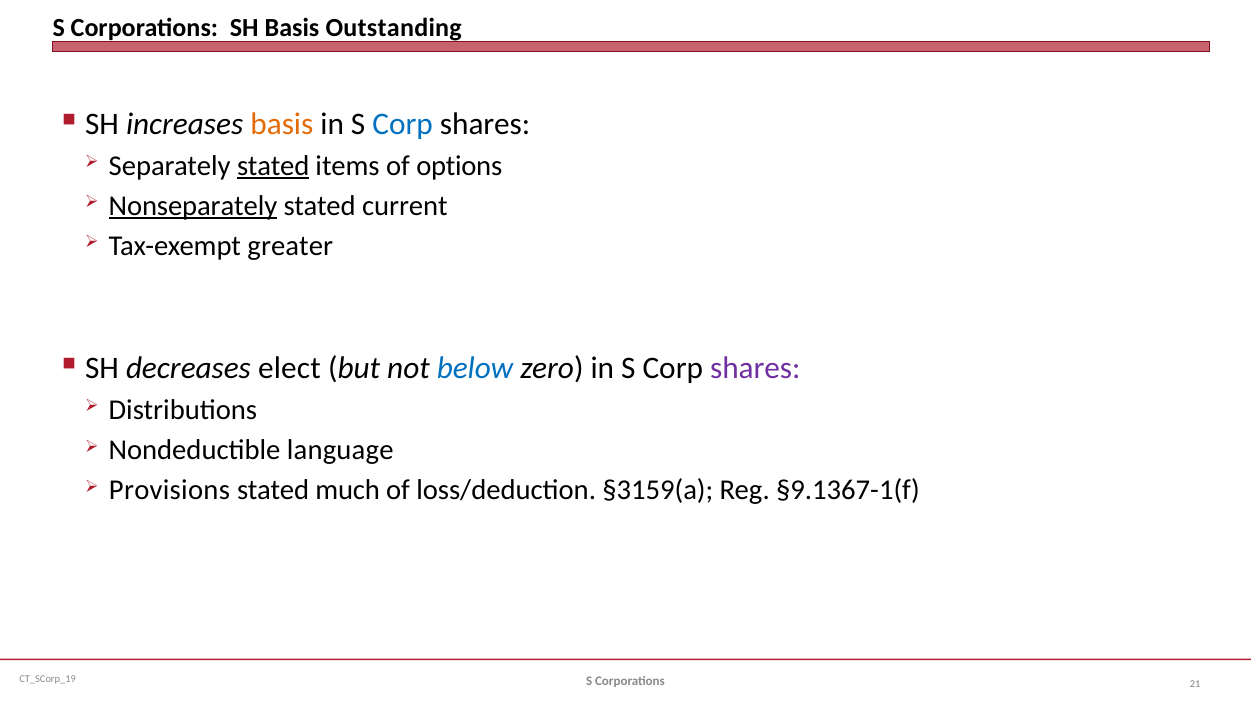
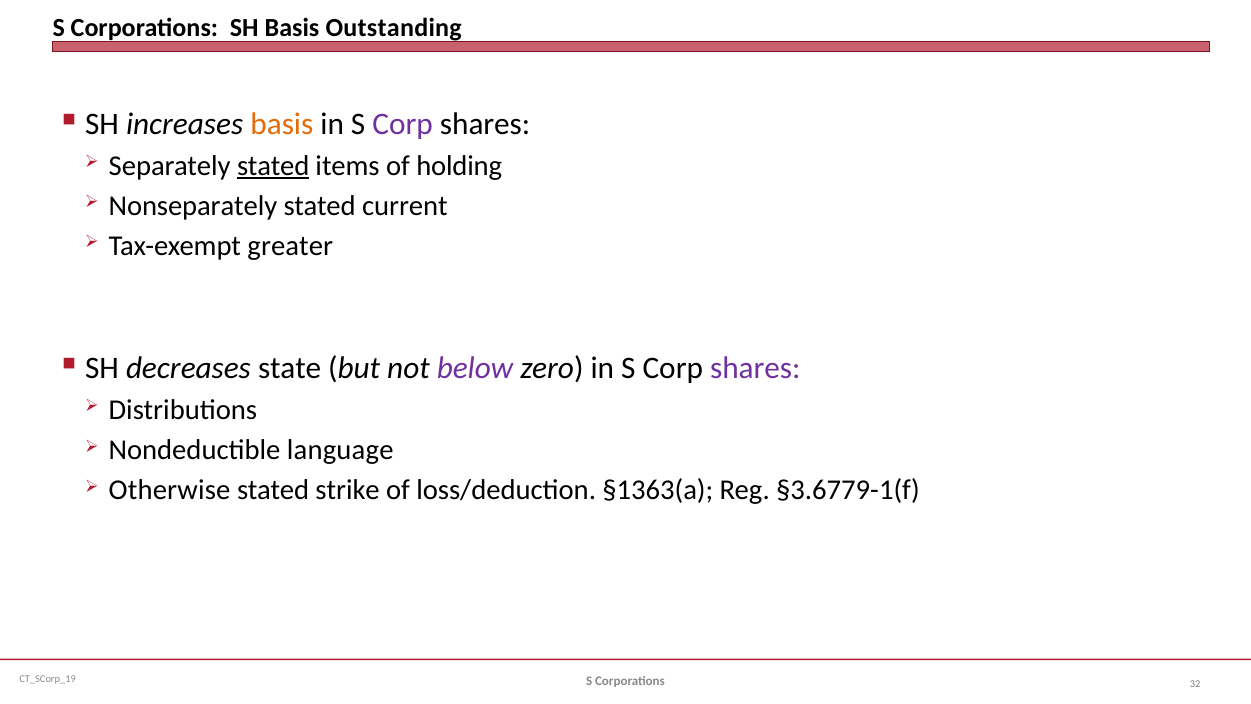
Corp at (403, 124) colour: blue -> purple
options: options -> holding
Nonseparately underline: present -> none
elect: elect -> state
below colour: blue -> purple
Provisions: Provisions -> Otherwise
much: much -> strike
§3159(a: §3159(a -> §1363(a
§9.1367-1(f: §9.1367-1(f -> §3.6779-1(f
21: 21 -> 32
